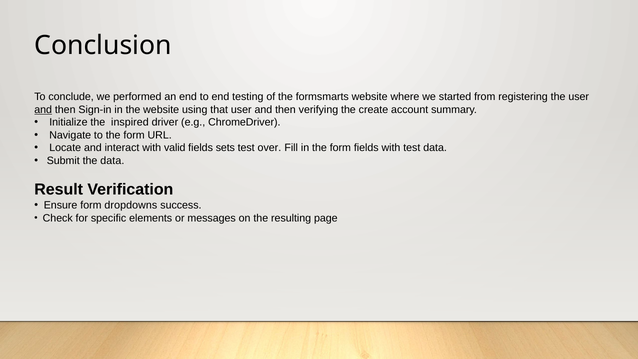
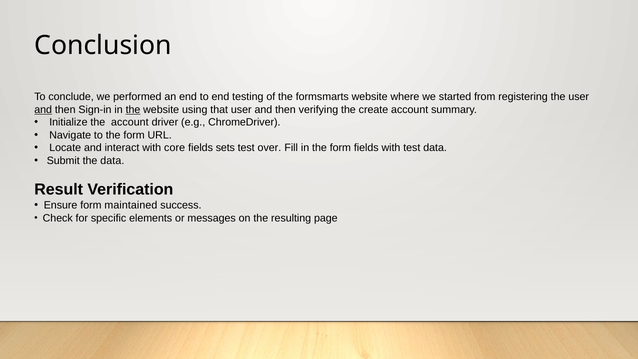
the at (133, 110) underline: none -> present
the inspired: inspired -> account
valid: valid -> core
dropdowns: dropdowns -> maintained
